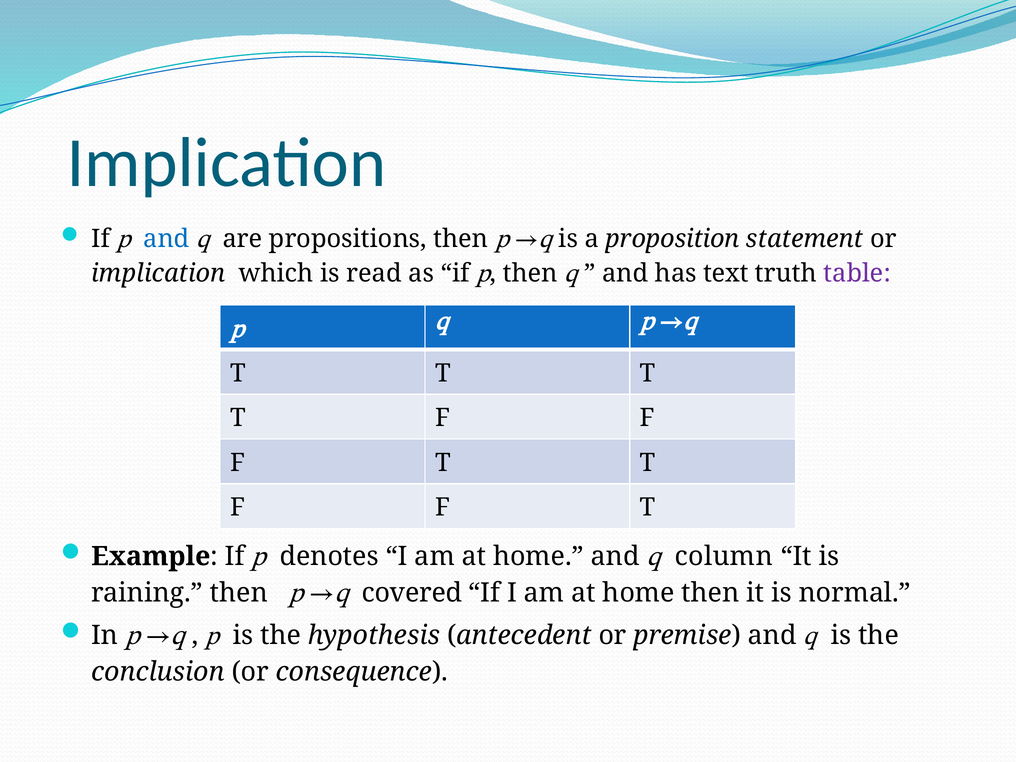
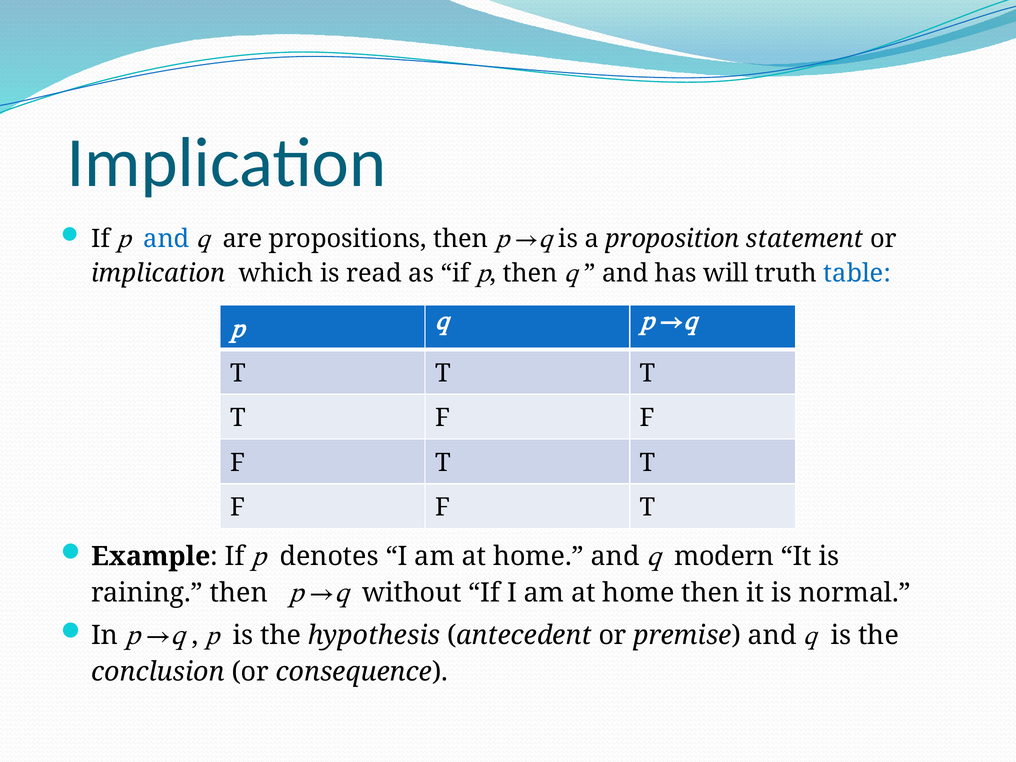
text: text -> will
table colour: purple -> blue
column: column -> modern
covered: covered -> without
